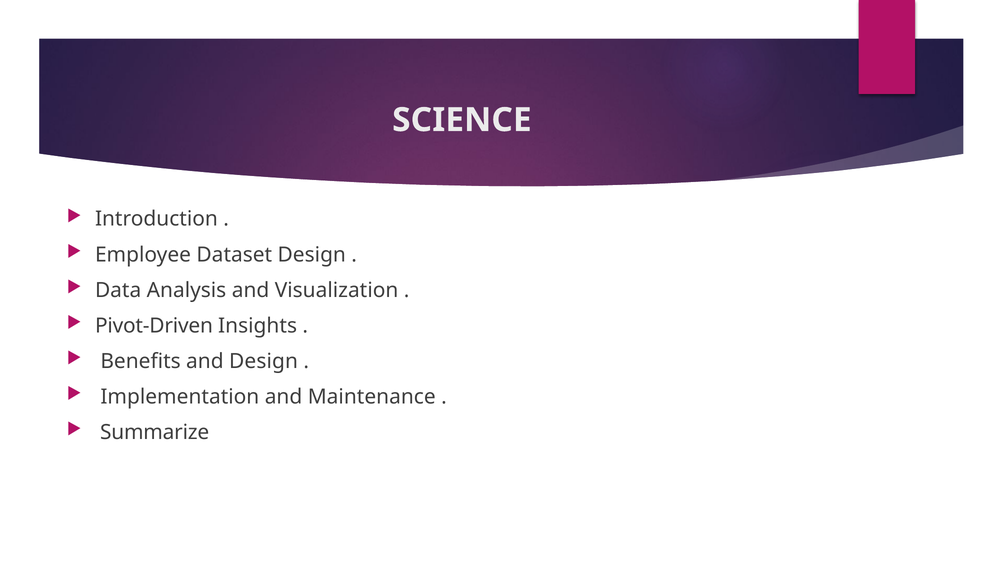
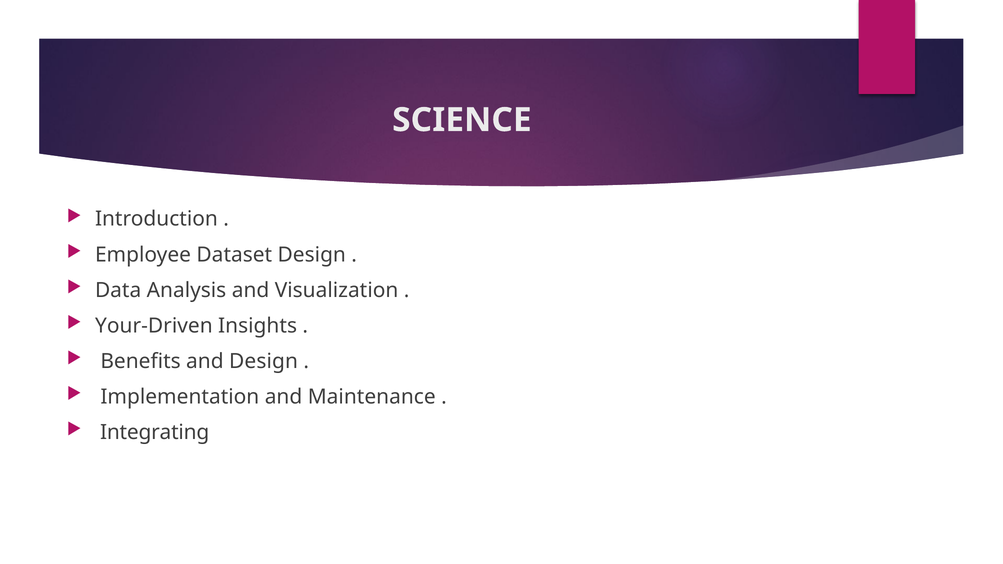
Pivot-Driven: Pivot-Driven -> Your-Driven
Summarize: Summarize -> Integrating
